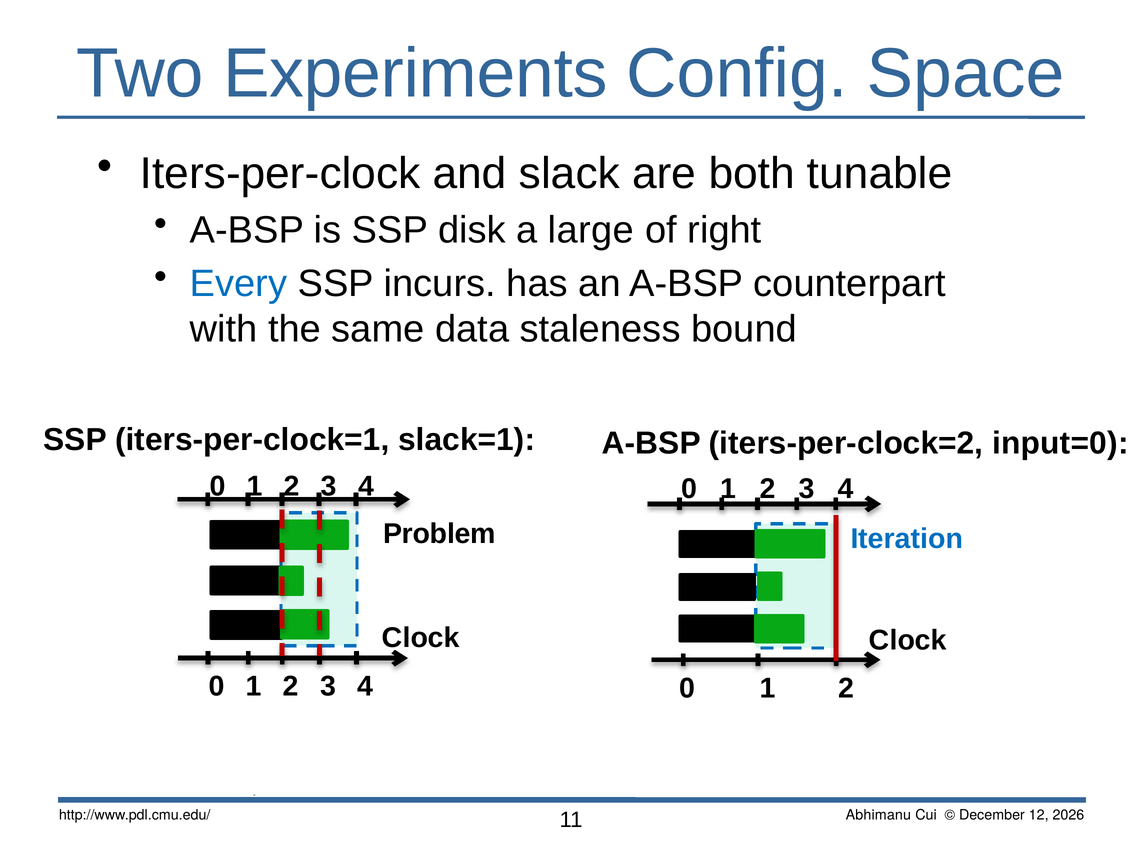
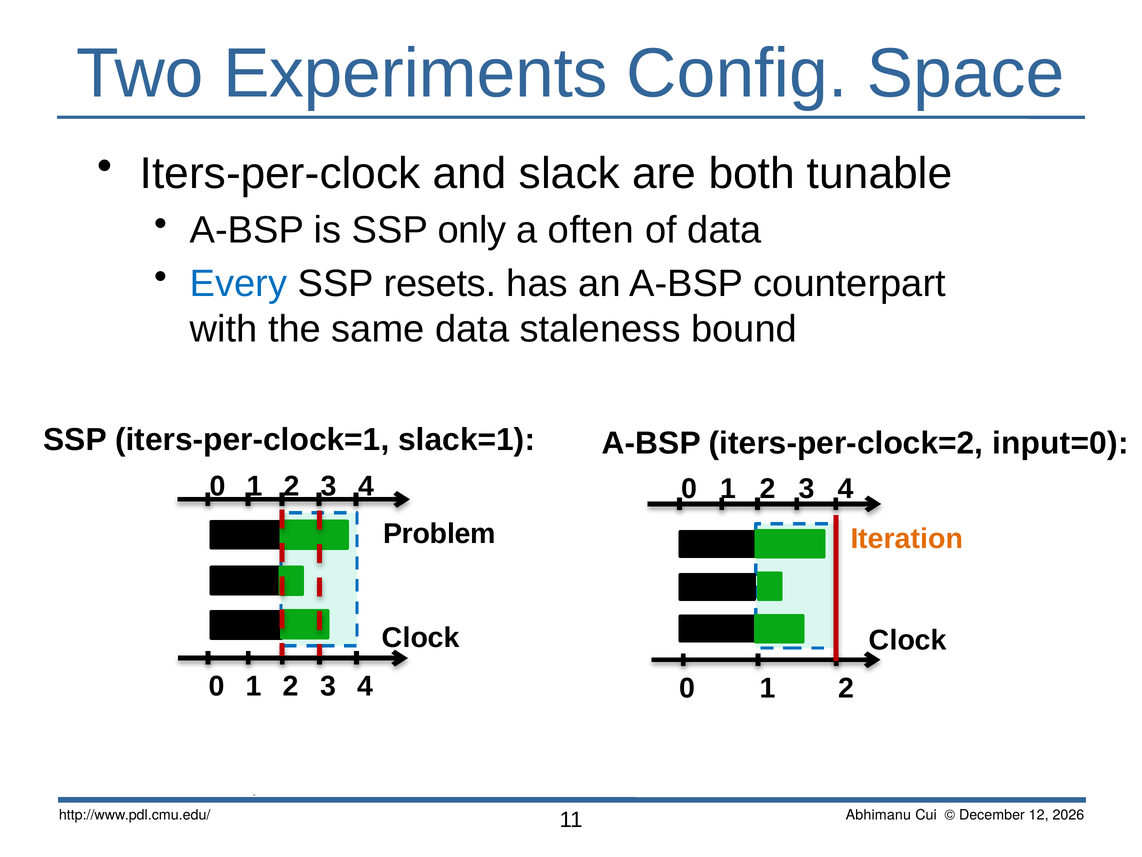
disk: disk -> only
large: large -> often
of right: right -> data
incurs: incurs -> resets
Iteration colour: blue -> orange
